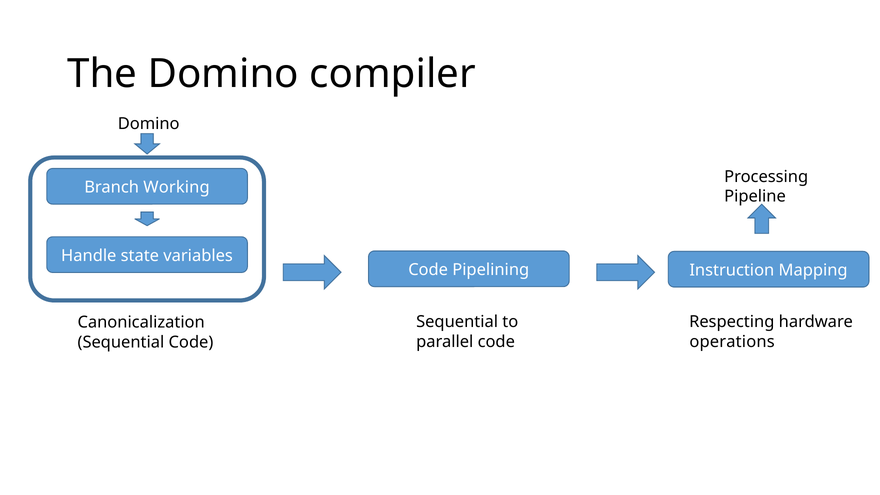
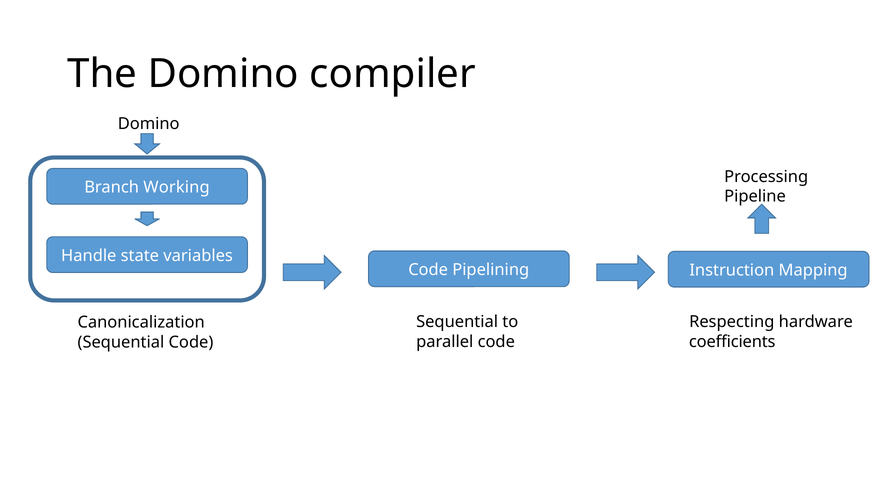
operations: operations -> coefficients
